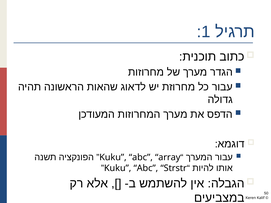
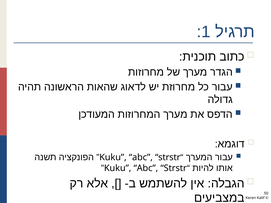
array at (168, 158): array -> strstr
